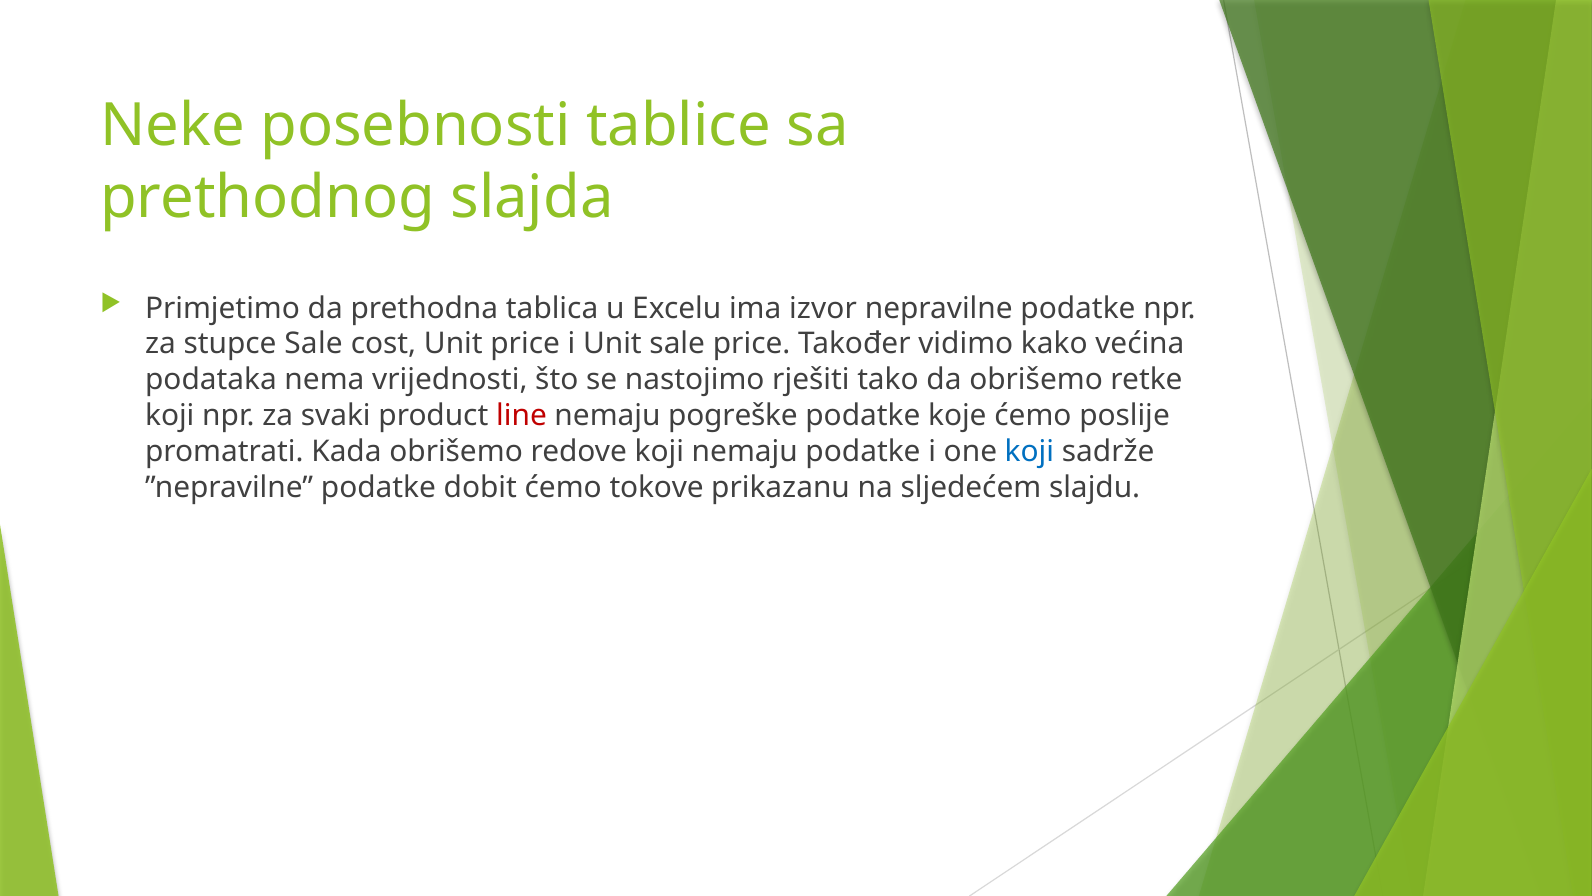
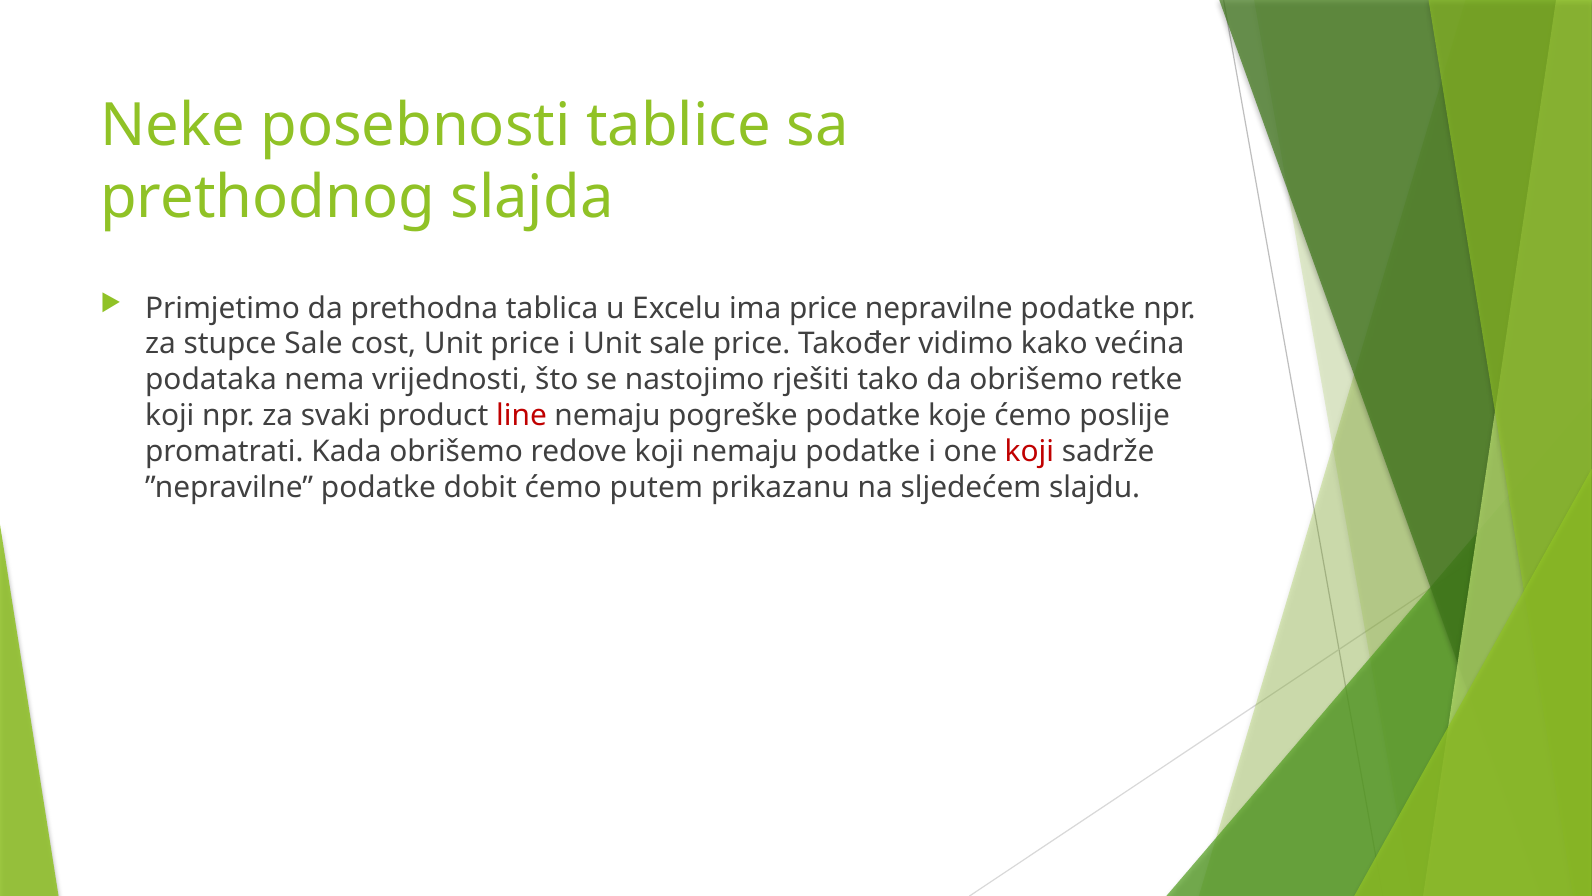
ima izvor: izvor -> price
koji at (1029, 451) colour: blue -> red
tokove: tokove -> putem
